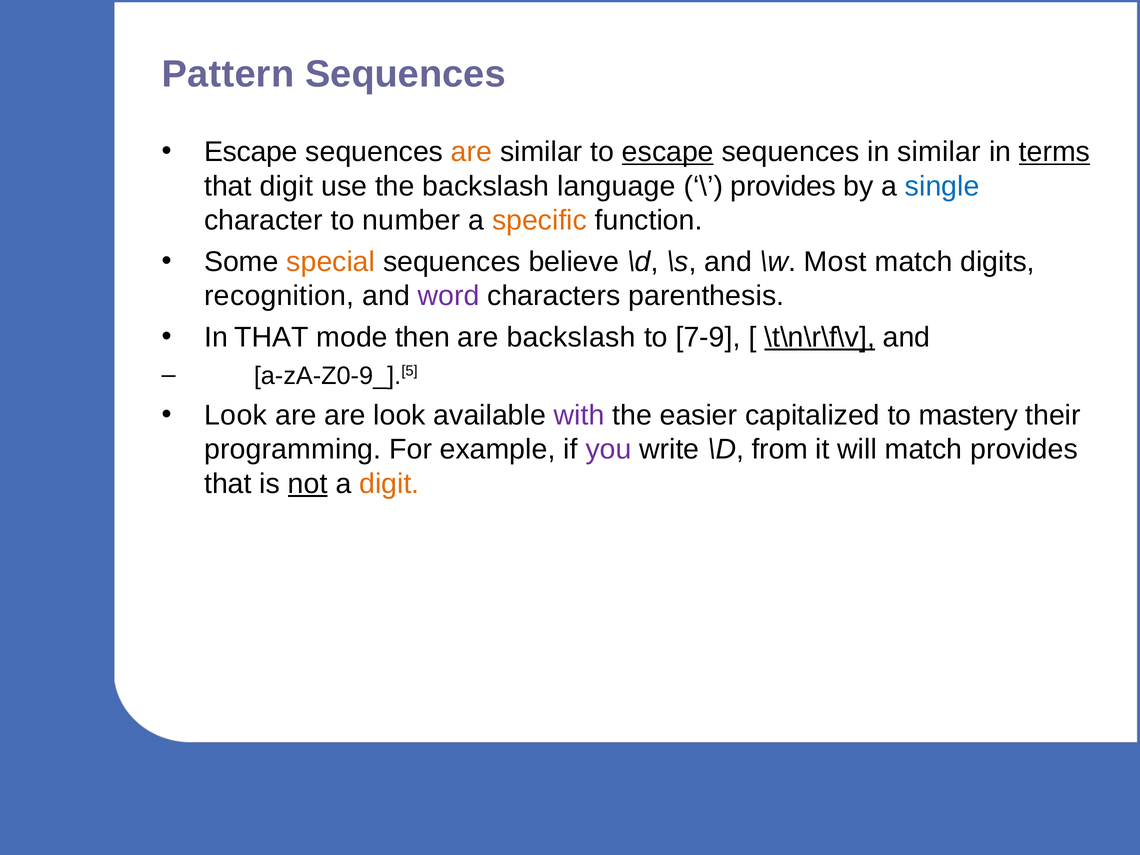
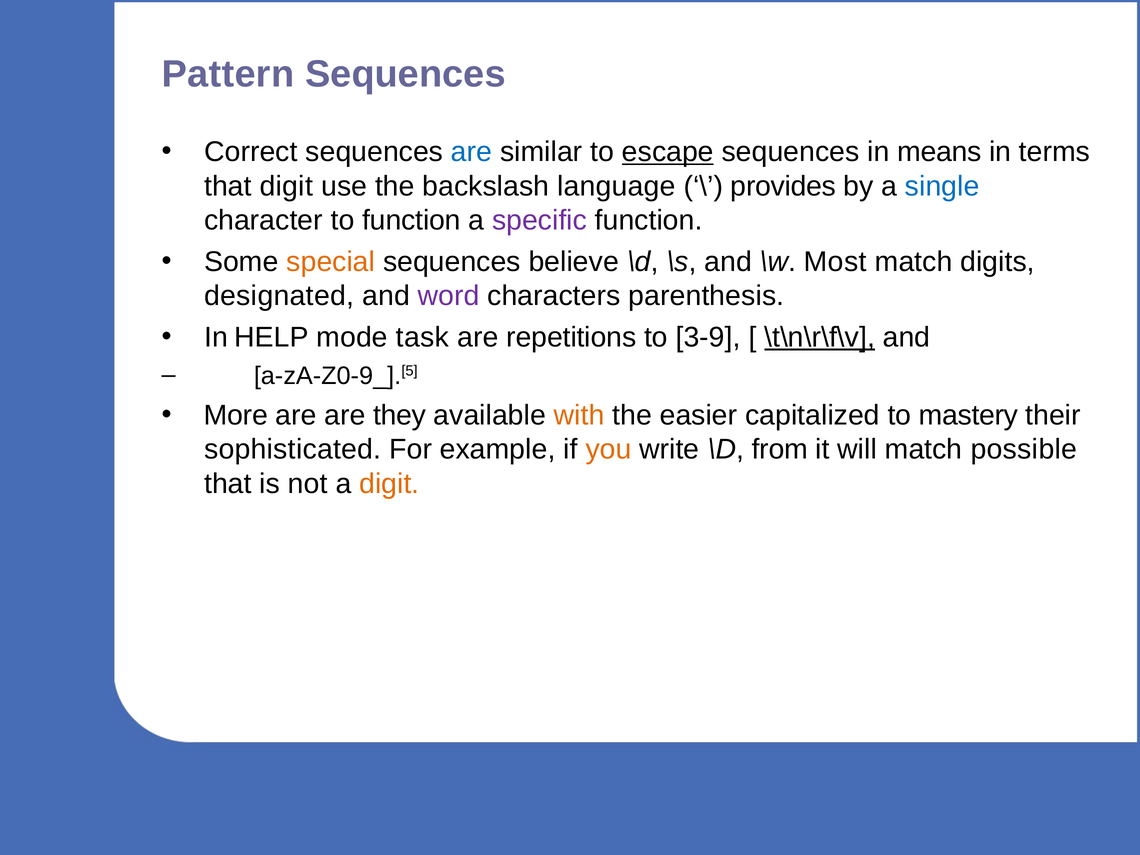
Escape at (251, 152): Escape -> Correct
are at (472, 152) colour: orange -> blue
in similar: similar -> means
terms underline: present -> none
to number: number -> function
specific colour: orange -> purple
recognition: recognition -> designated
In THAT: THAT -> HELP
then: then -> task
are backslash: backslash -> repetitions
7-9: 7-9 -> 3-9
Look at (236, 415): Look -> More
are look: look -> they
with colour: purple -> orange
programming: programming -> sophisticated
you colour: purple -> orange
match provides: provides -> possible
not underline: present -> none
